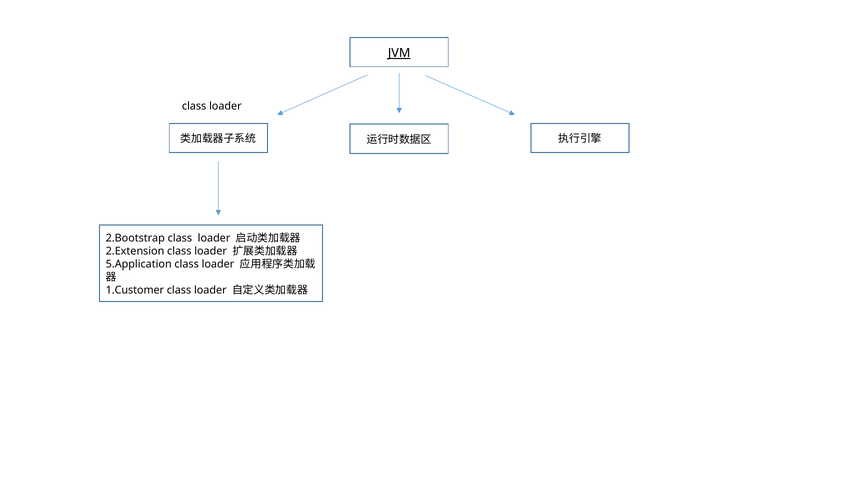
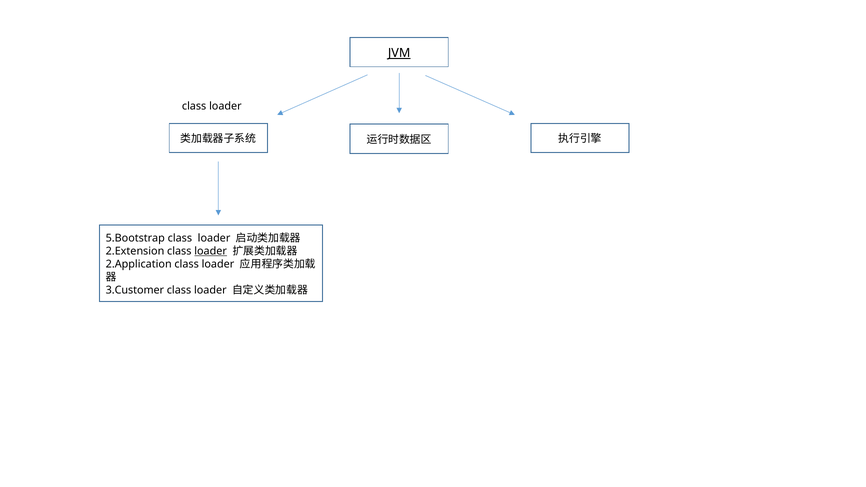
2.Bootstrap: 2.Bootstrap -> 5.Bootstrap
loader at (211, 251) underline: none -> present
5.Application: 5.Application -> 2.Application
1.Customer: 1.Customer -> 3.Customer
